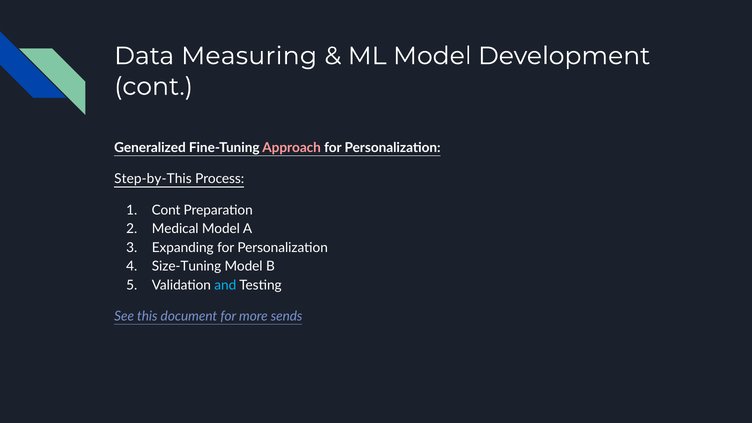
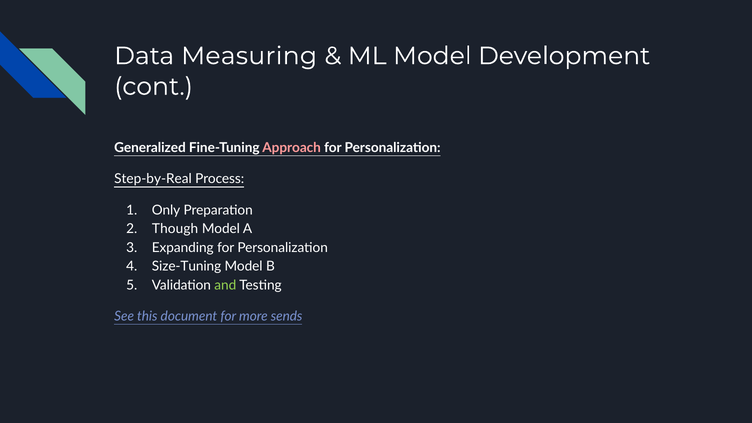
Step-by-This: Step-by-This -> Step-by-Real
Cont at (166, 210): Cont -> Only
Medical: Medical -> Though
and colour: light blue -> light green
